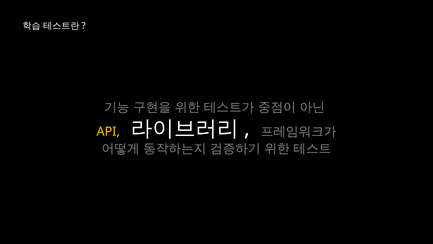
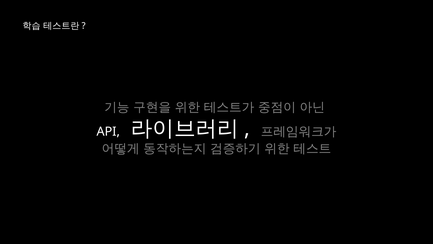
API colour: yellow -> white
